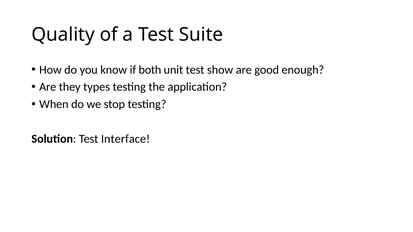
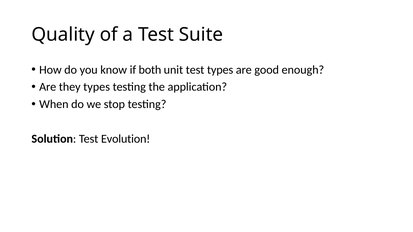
test show: show -> types
Interface: Interface -> Evolution
